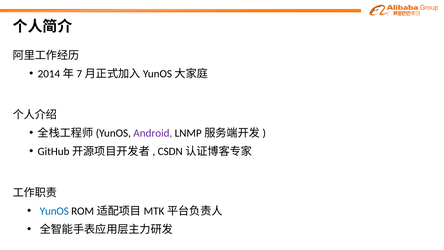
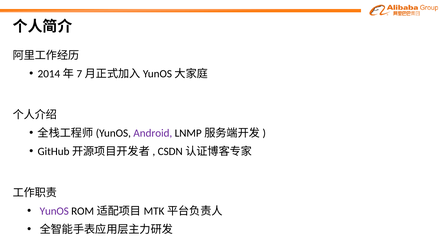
YunOS colour: blue -> purple
